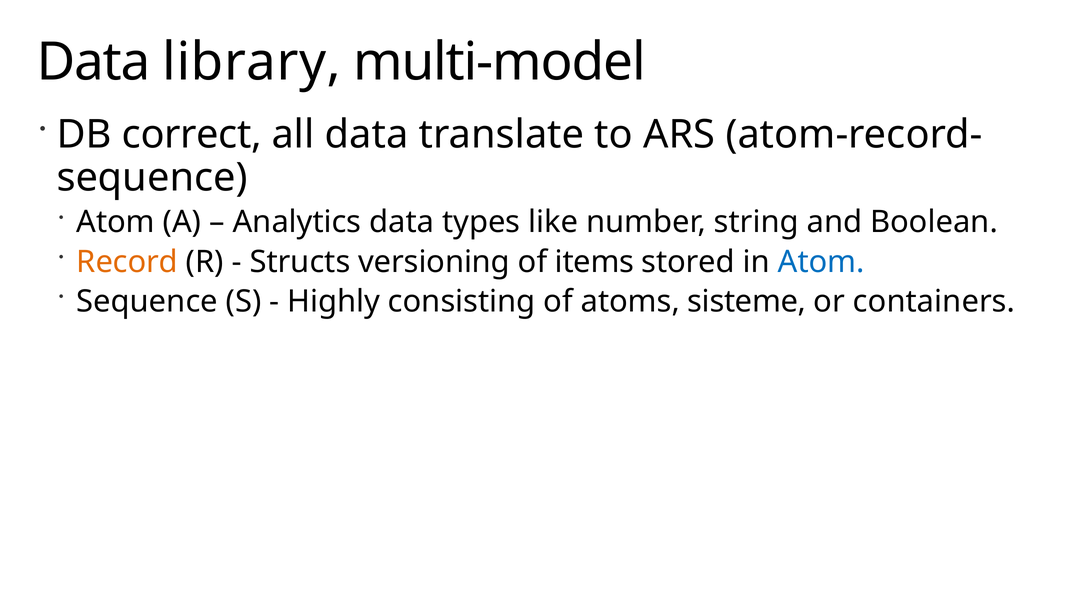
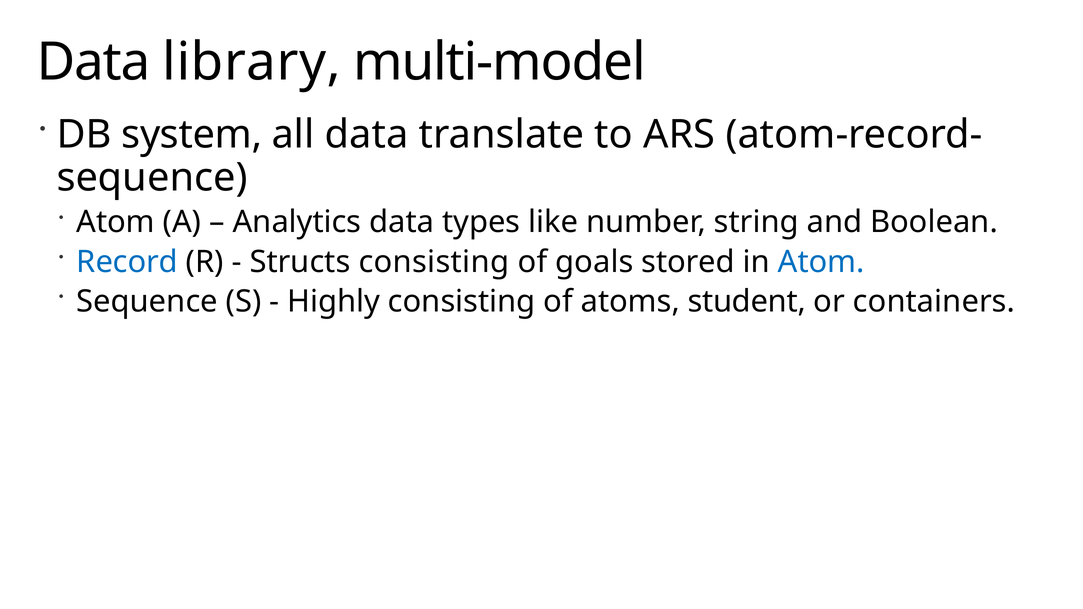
correct: correct -> system
Record colour: orange -> blue
Structs versioning: versioning -> consisting
items: items -> goals
sisteme: sisteme -> student
